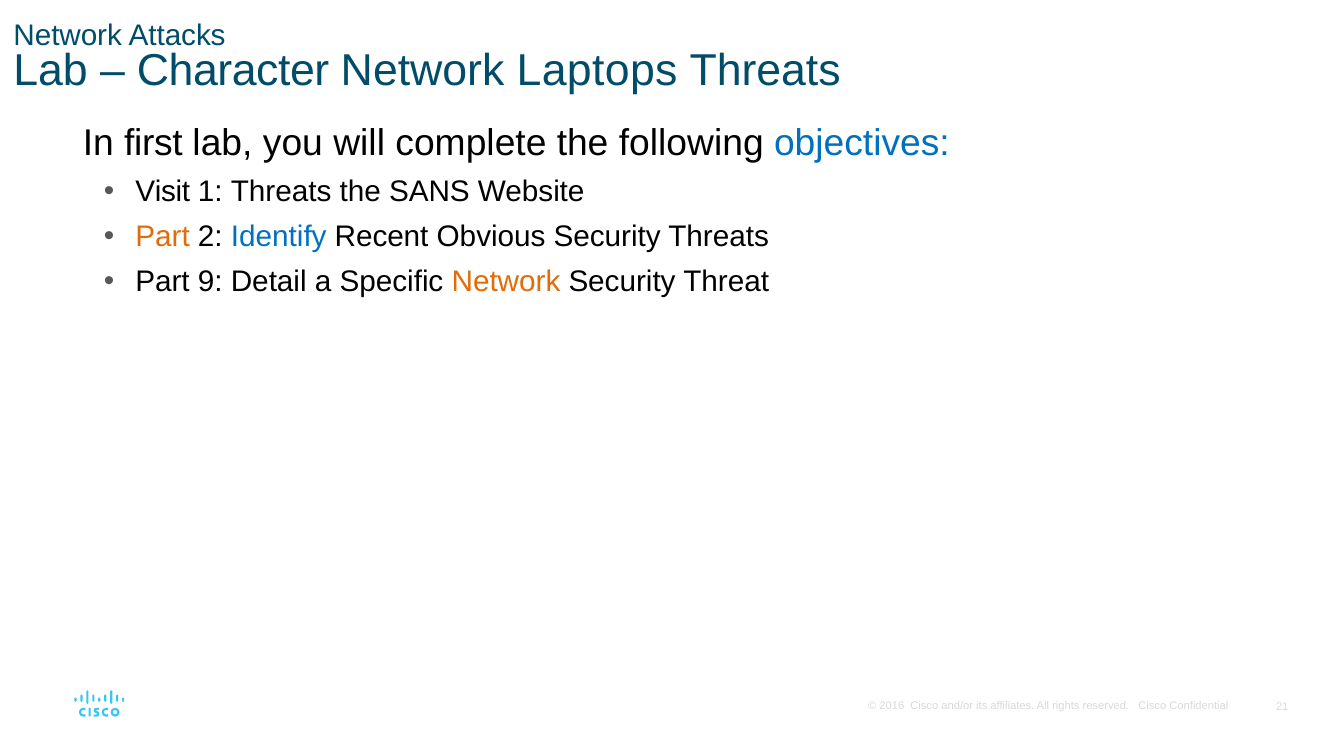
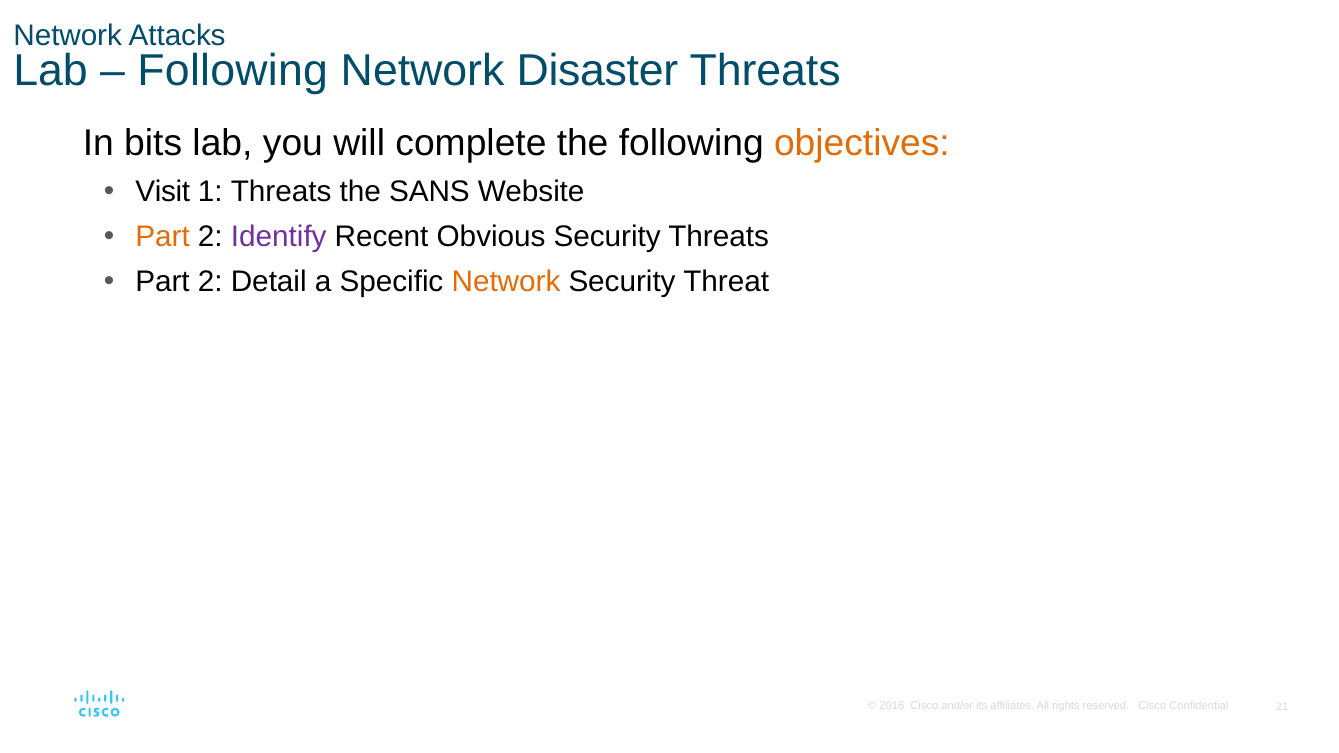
Character at (233, 71): Character -> Following
Laptops: Laptops -> Disaster
first: first -> bits
objectives colour: blue -> orange
Identify colour: blue -> purple
9 at (210, 282): 9 -> 2
